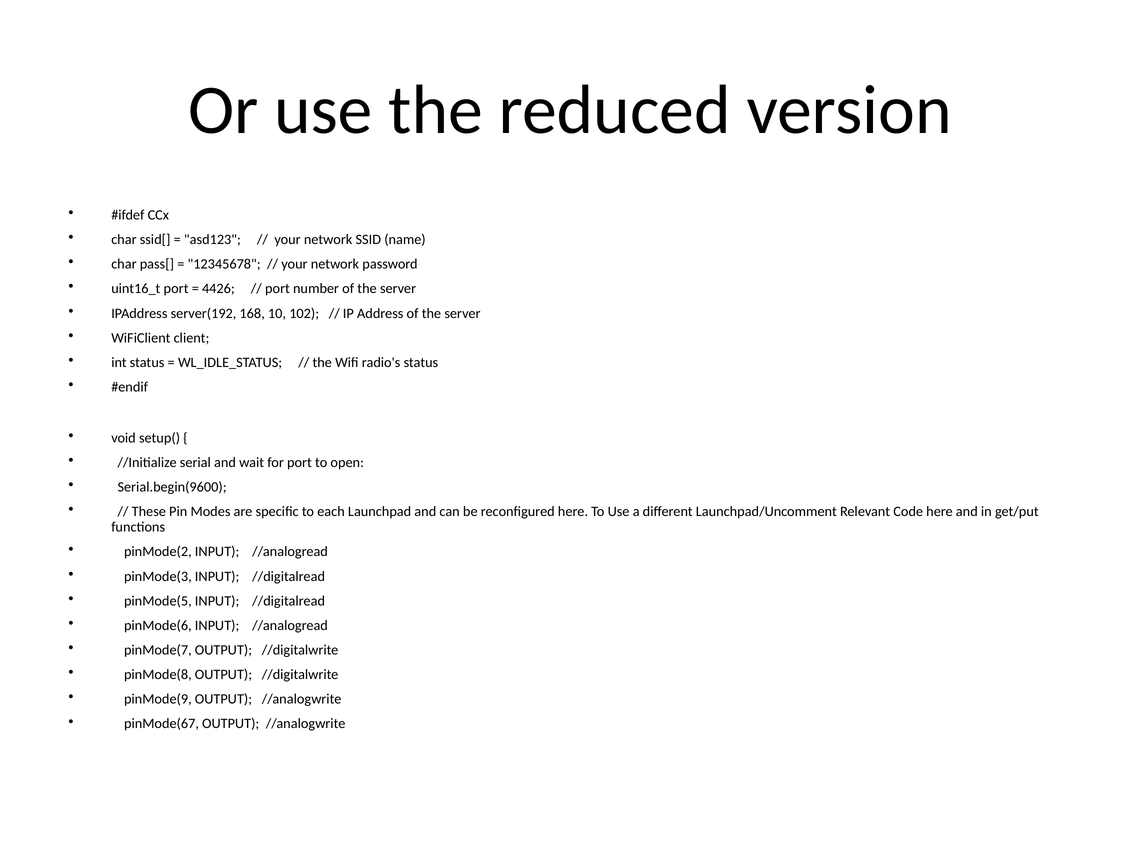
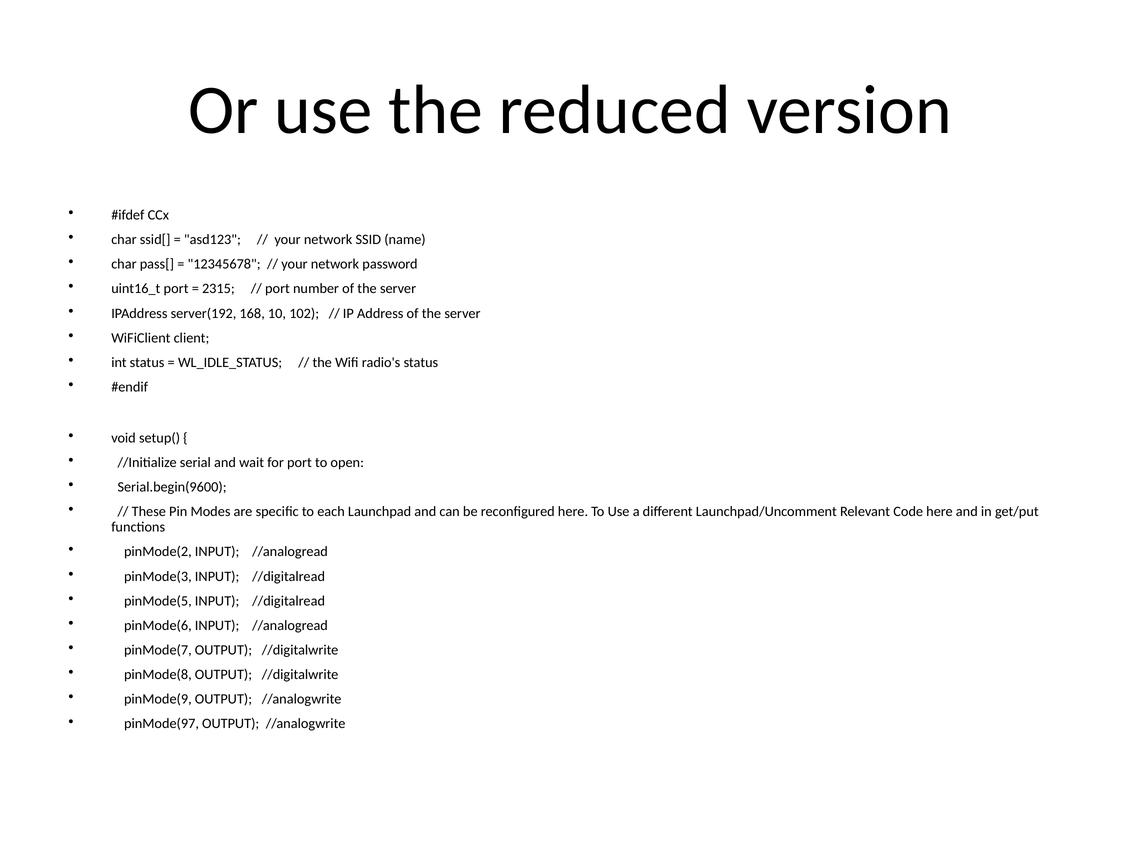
4426: 4426 -> 2315
pinMode(67: pinMode(67 -> pinMode(97
